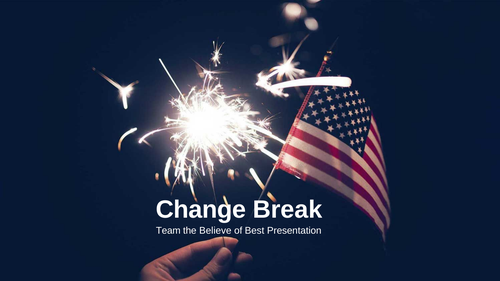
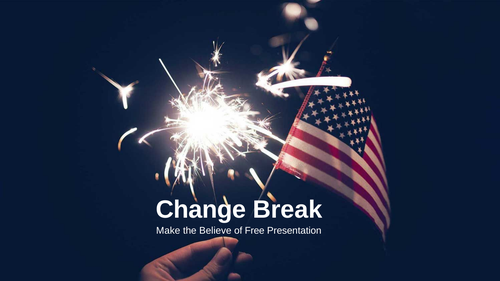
Team: Team -> Make
Best: Best -> Free
